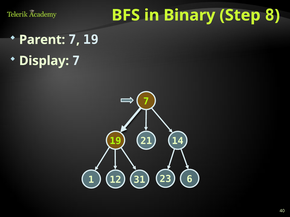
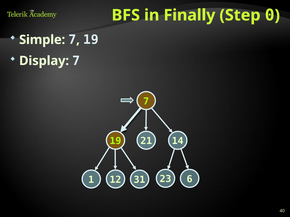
Binary: Binary -> Finally
8: 8 -> 0
Parent: Parent -> Simple
